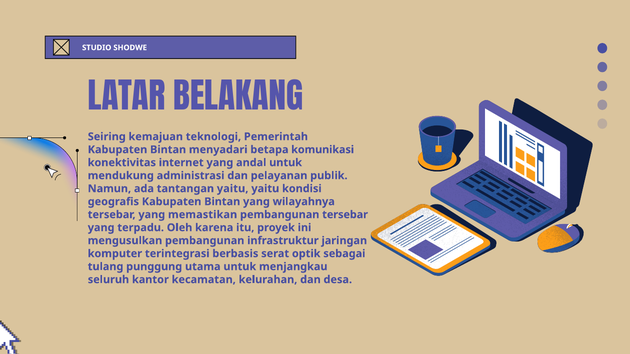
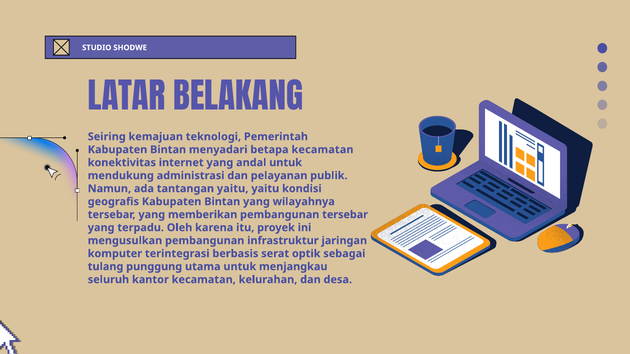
betapa komunikasi: komunikasi -> kecamatan
memastikan: memastikan -> memberikan
